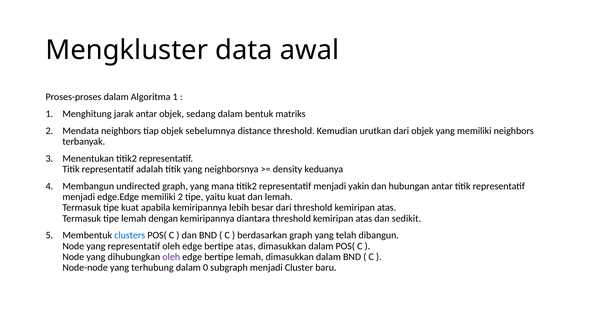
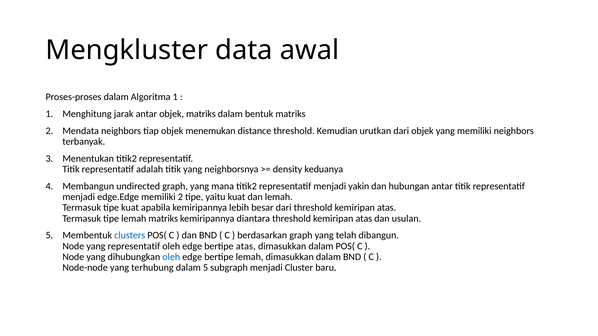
objek sedang: sedang -> matriks
sebelumnya: sebelumnya -> menemukan
lemah dengan: dengan -> matriks
sedikit: sedikit -> usulan
oleh at (171, 257) colour: purple -> blue
dalam 0: 0 -> 5
